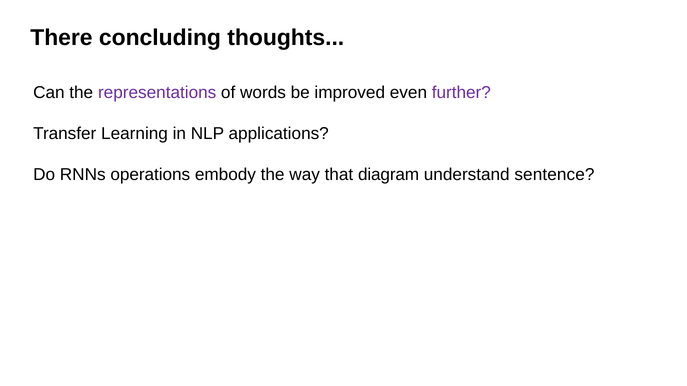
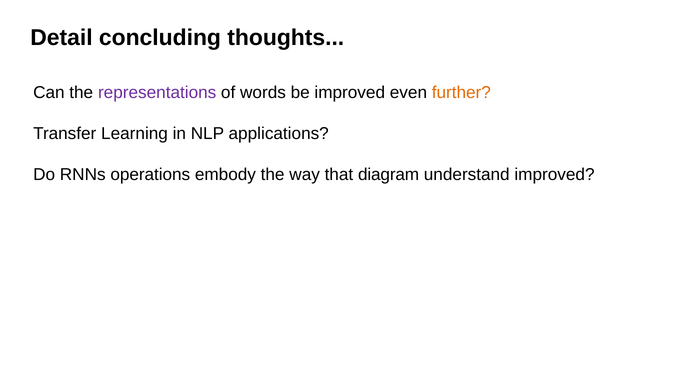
There: There -> Detail
further colour: purple -> orange
understand sentence: sentence -> improved
